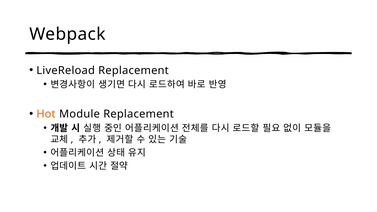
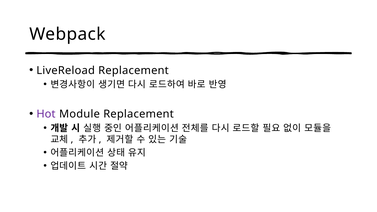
Hot colour: orange -> purple
